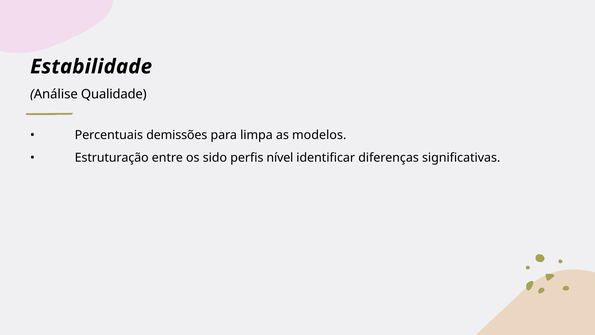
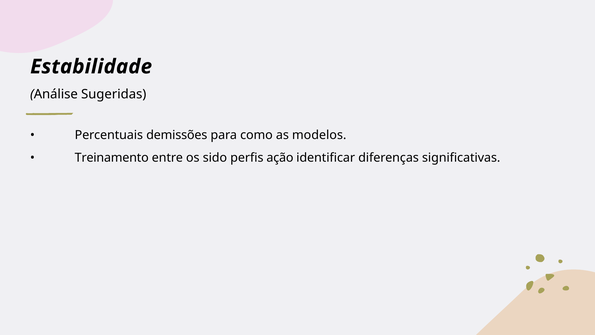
Qualidade: Qualidade -> Sugeridas
limpa: limpa -> como
Estruturação: Estruturação -> Treinamento
nível: nível -> ação
